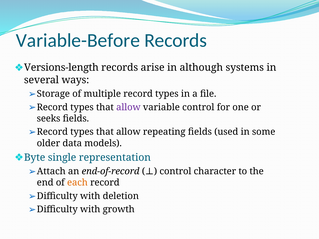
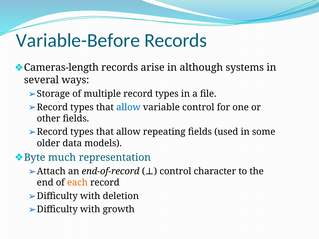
Versions-length: Versions-length -> Cameras-length
allow at (128, 107) colour: purple -> blue
seeks: seeks -> other
single: single -> much
